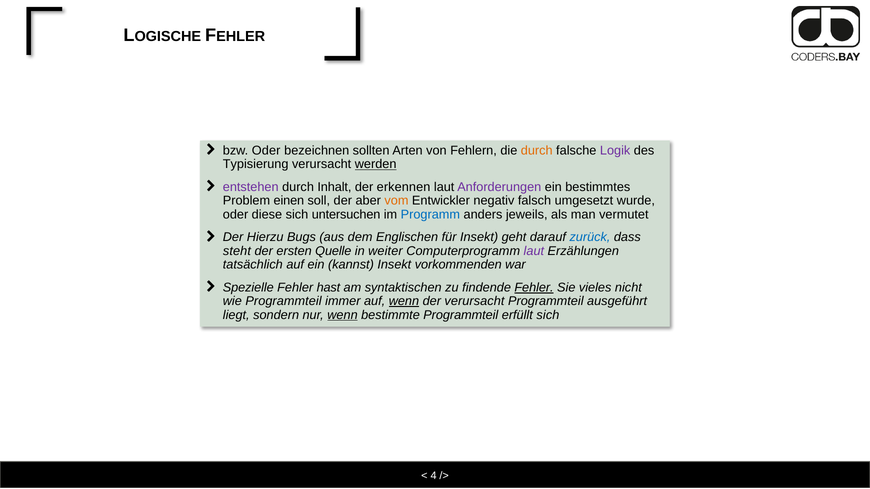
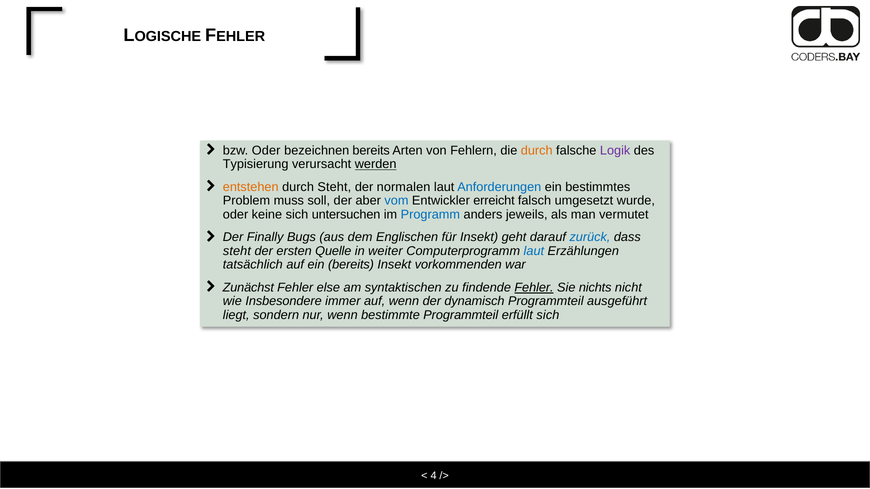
bezeichnen sollten: sollten -> bereits
entstehen colour: purple -> orange
durch Inhalt: Inhalt -> Steht
erkennen: erkennen -> normalen
Anforderungen colour: purple -> blue
einen: einen -> muss
vom colour: orange -> blue
negativ: negativ -> erreicht
diese: diese -> keine
Hierzu: Hierzu -> Finally
laut at (534, 251) colour: purple -> blue
ein kannst: kannst -> bereits
Spezielle: Spezielle -> Zunächst
hast: hast -> else
vieles: vieles -> nichts
wie Programmteil: Programmteil -> Insbesondere
wenn at (404, 301) underline: present -> none
der verursacht: verursacht -> dynamisch
wenn at (342, 315) underline: present -> none
